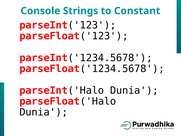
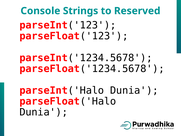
Constant: Constant -> Reserved
